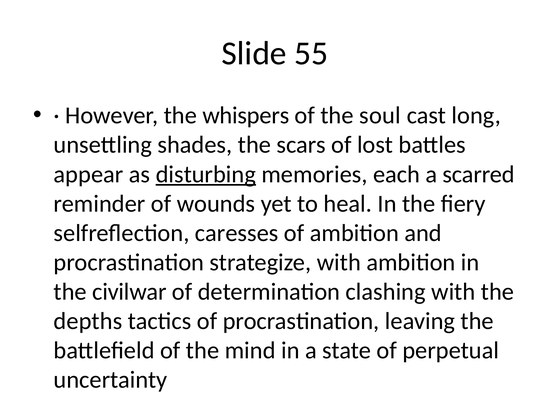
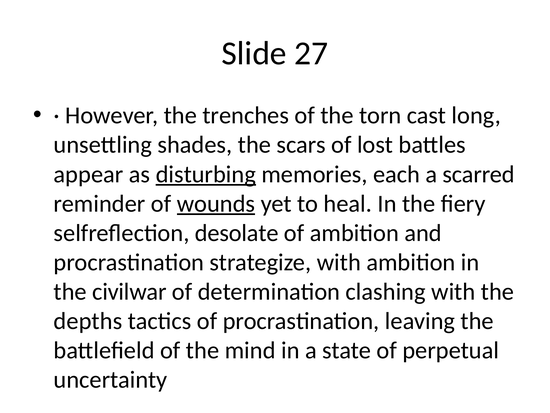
55: 55 -> 27
whispers: whispers -> trenches
soul: soul -> torn
wounds underline: none -> present
caresses: caresses -> desolate
